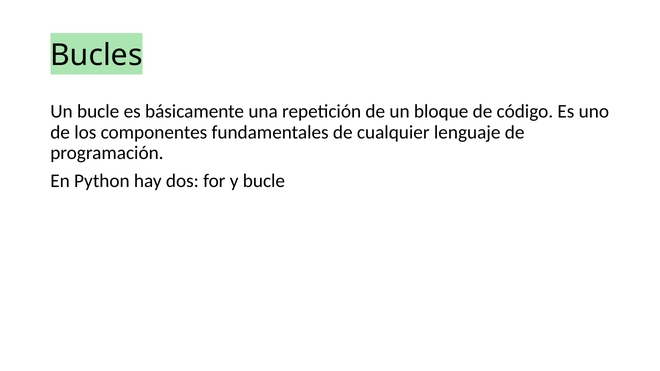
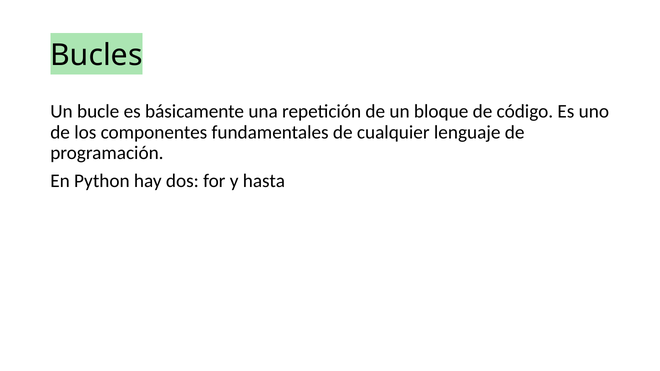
y bucle: bucle -> hasta
